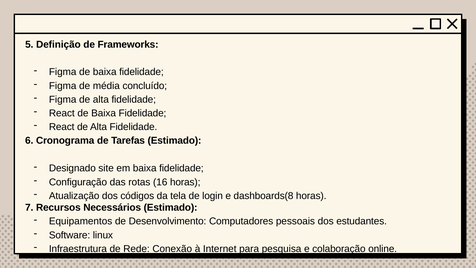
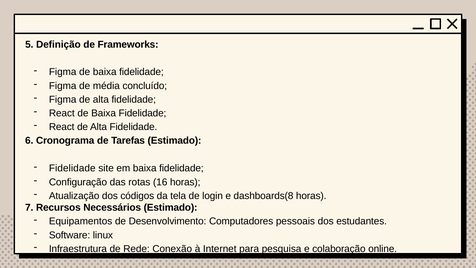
Designado at (72, 168): Designado -> Fidelidade
